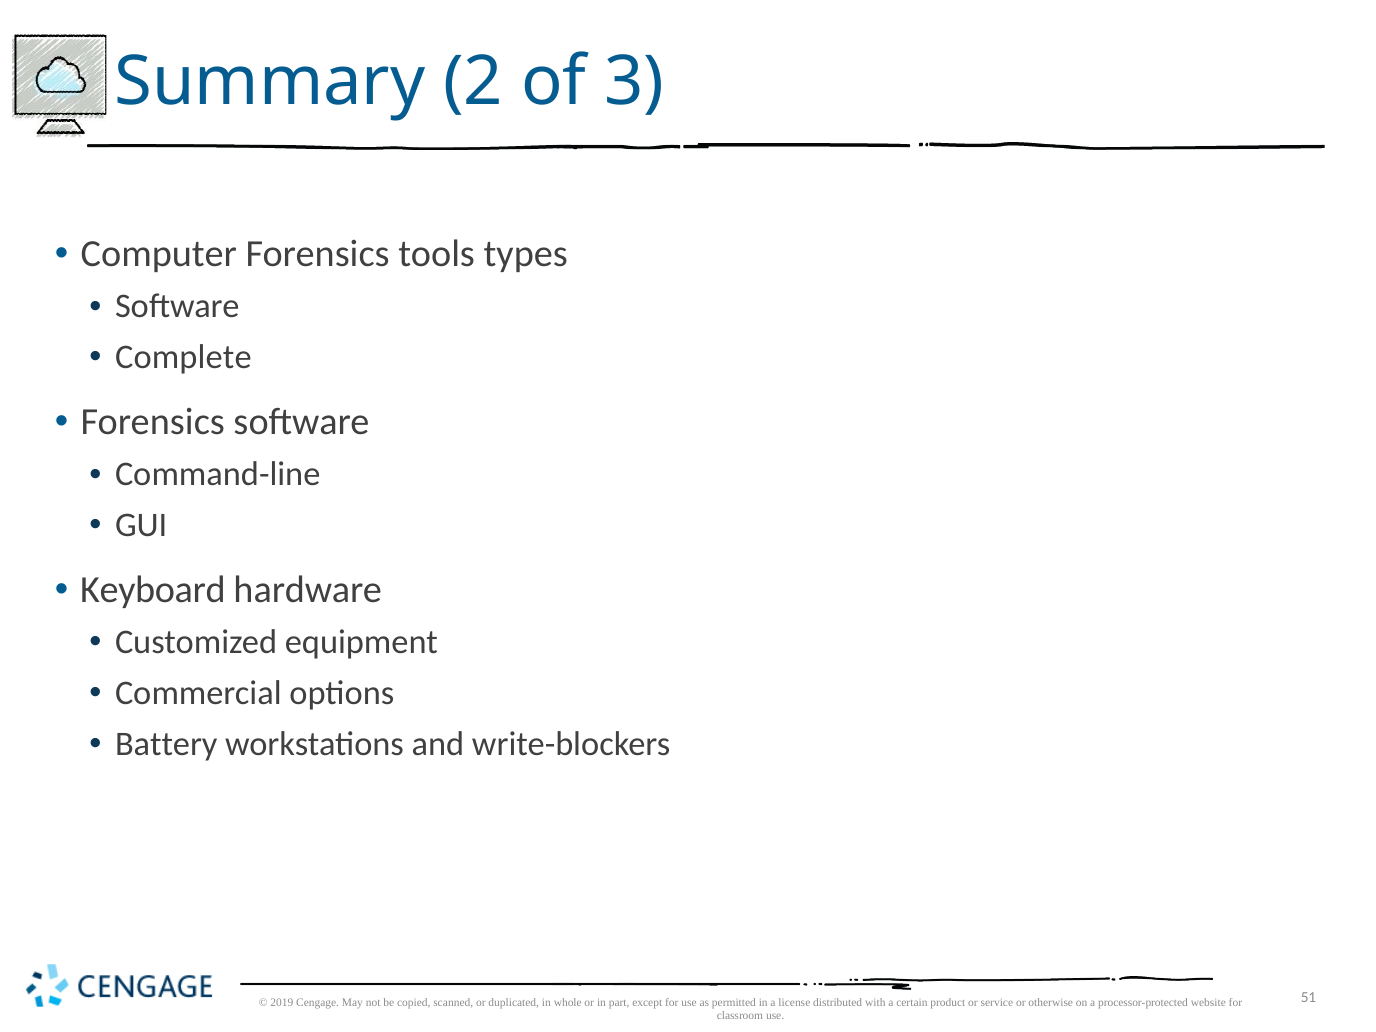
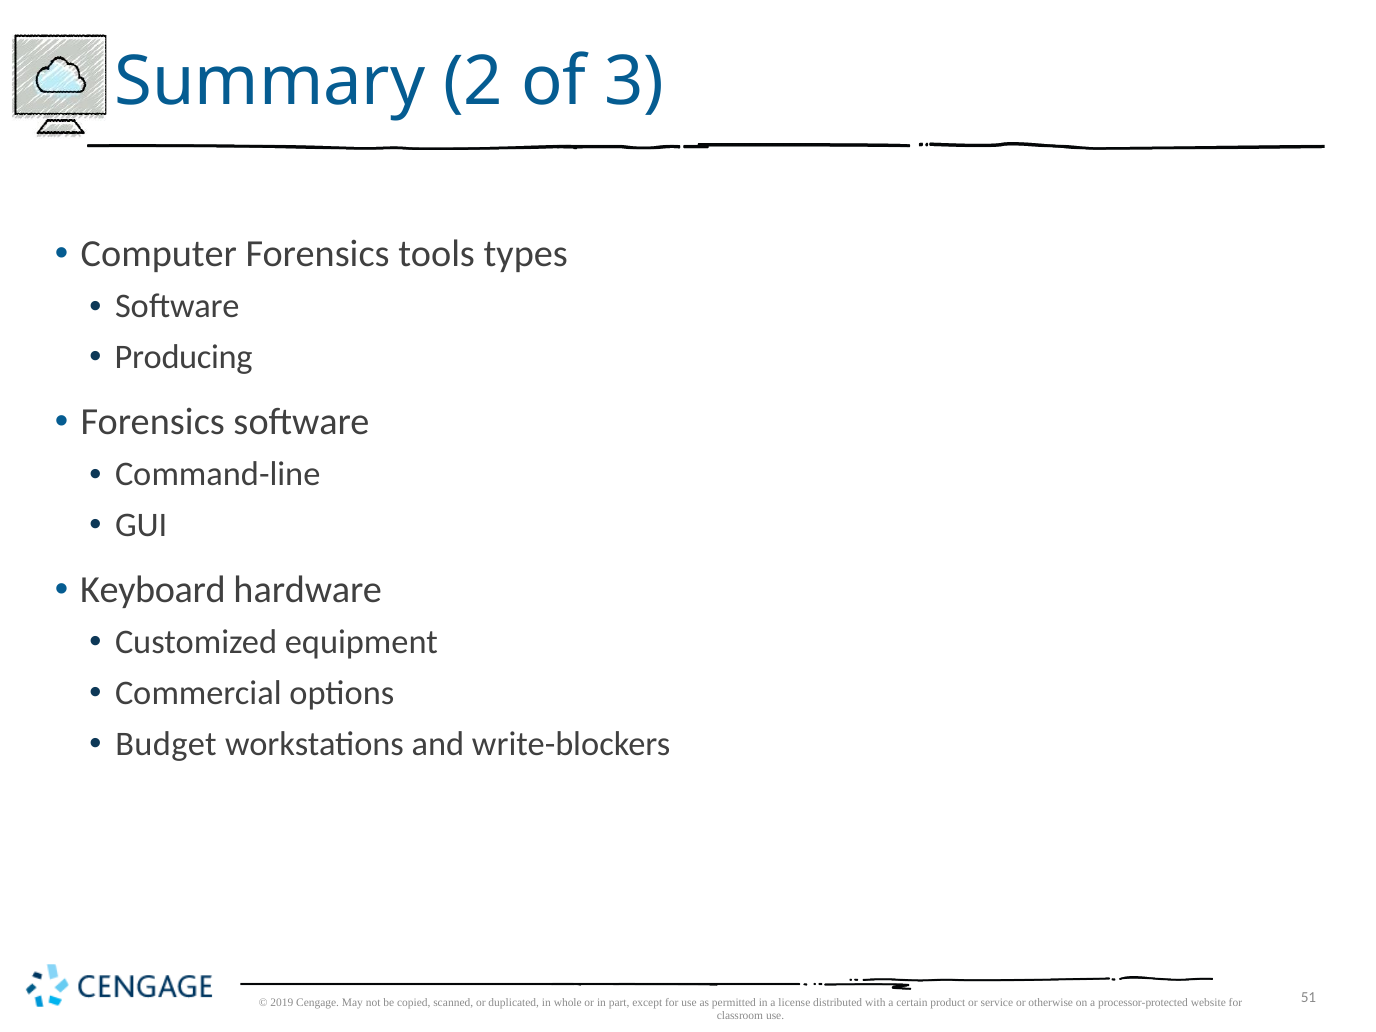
Complete: Complete -> Producing
Battery: Battery -> Budget
